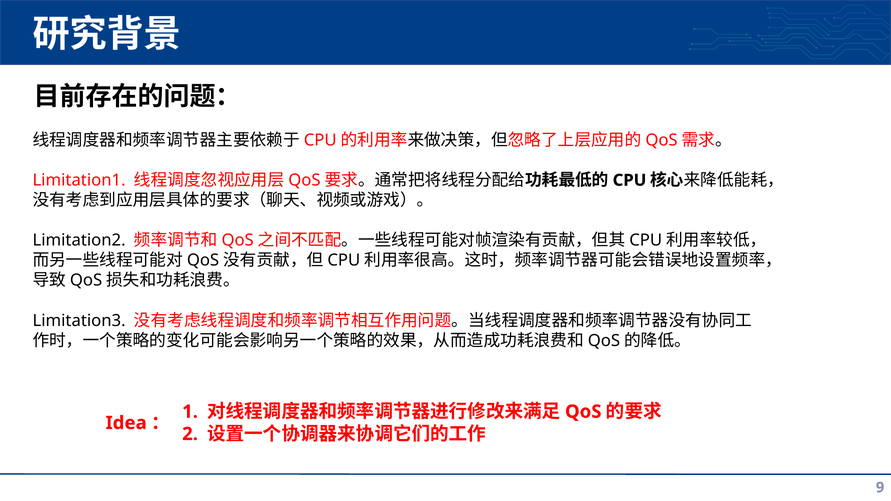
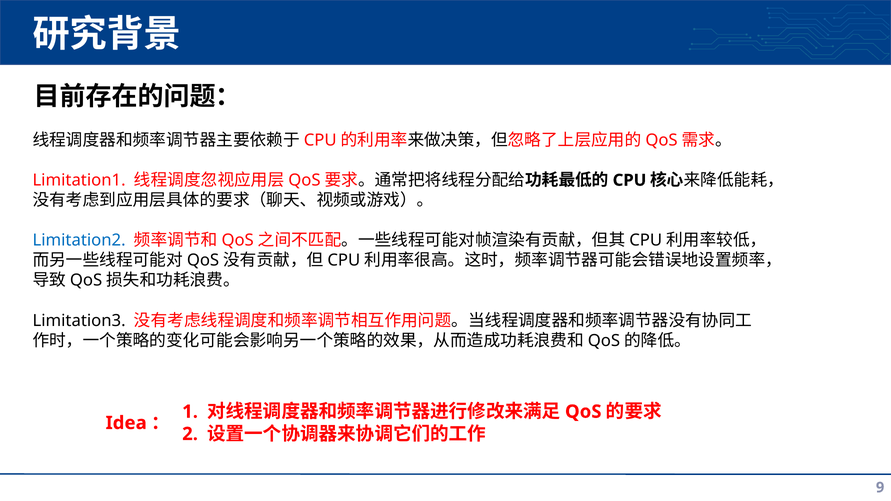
Limitation2 colour: black -> blue
